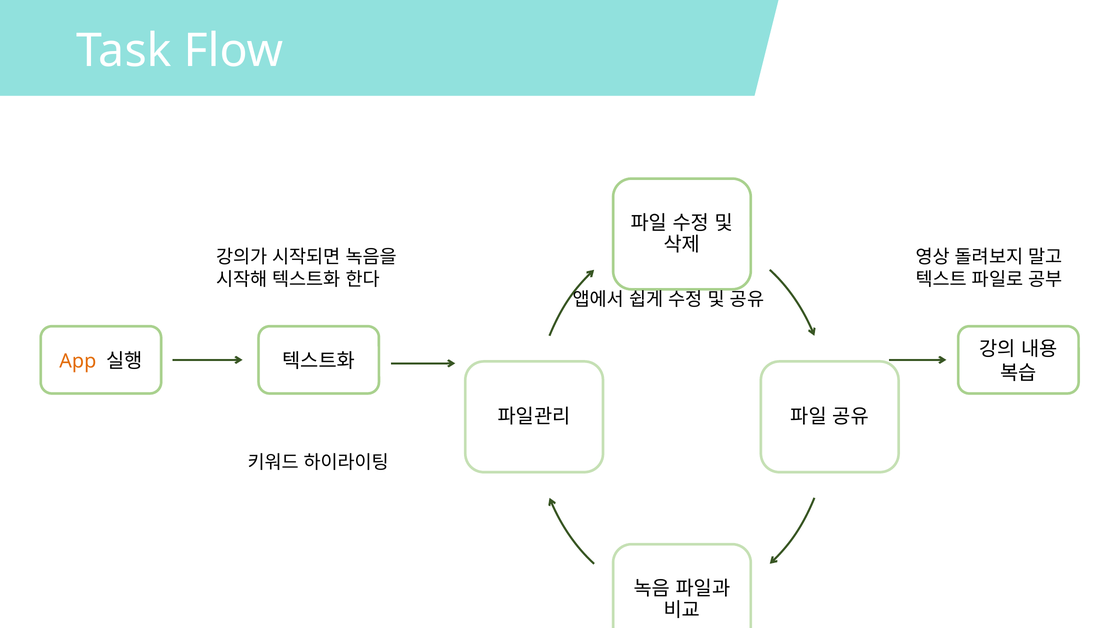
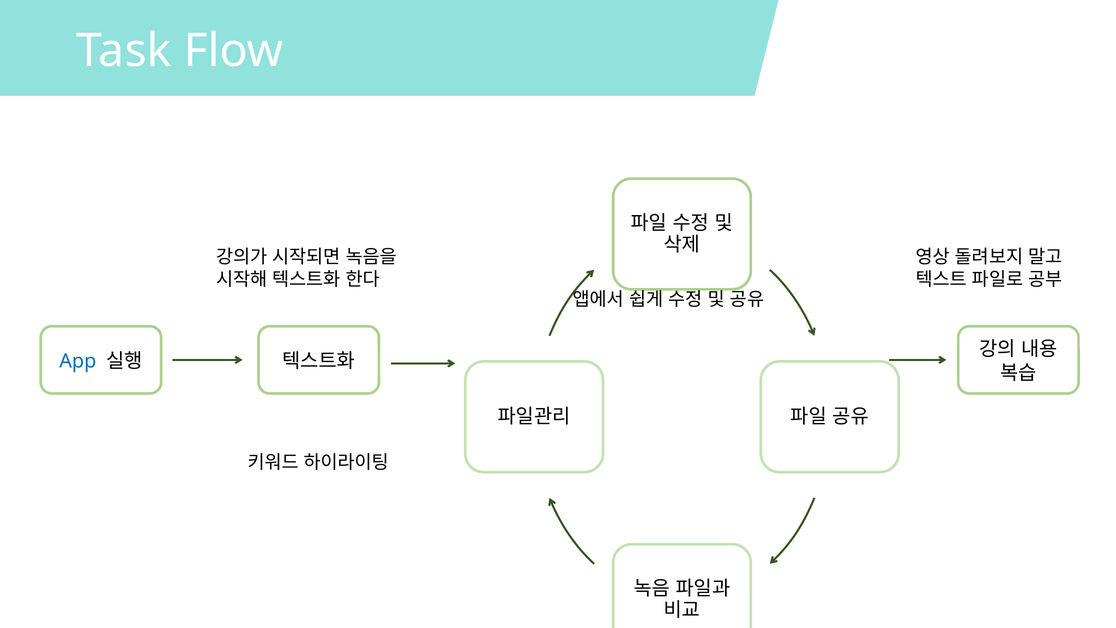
App colour: orange -> blue
